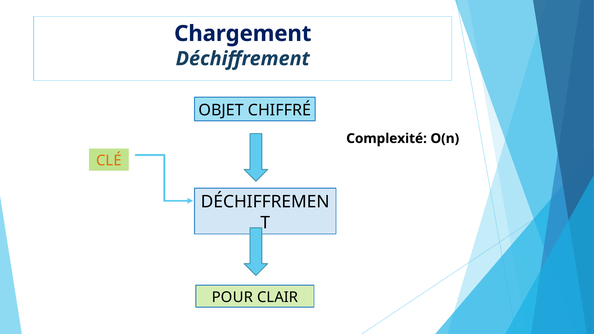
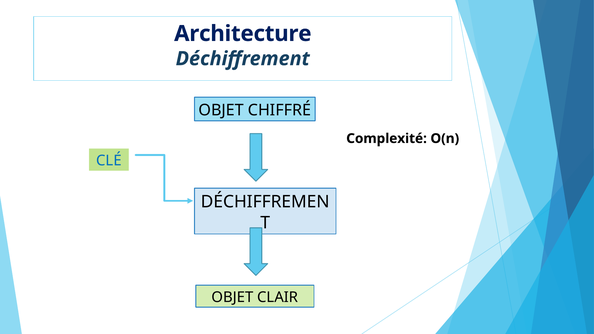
Chargement: Chargement -> Architecture
CLÉ colour: orange -> blue
POUR at (232, 297): POUR -> OBJET
